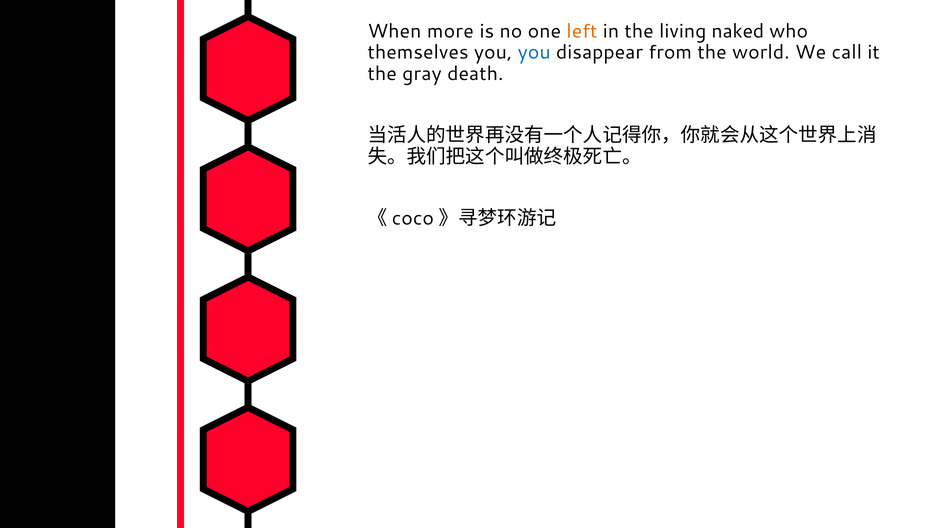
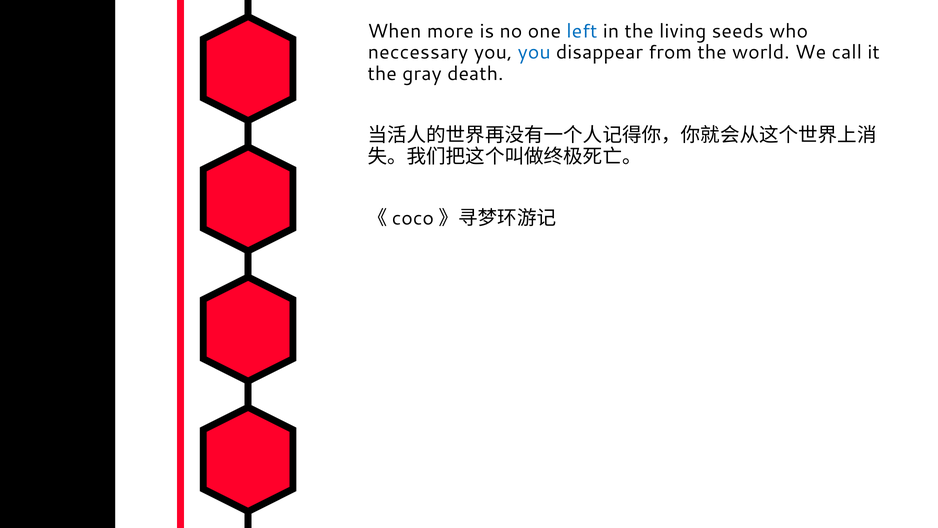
left colour: orange -> blue
naked: naked -> seeds
themselves: themselves -> neccessary
